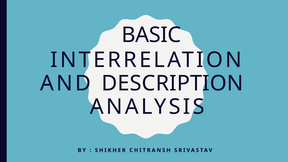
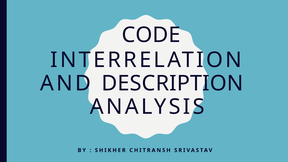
BASIC: BASIC -> CODE
